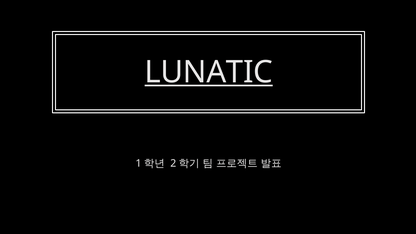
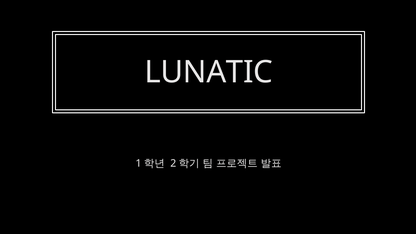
LUNATIC underline: present -> none
